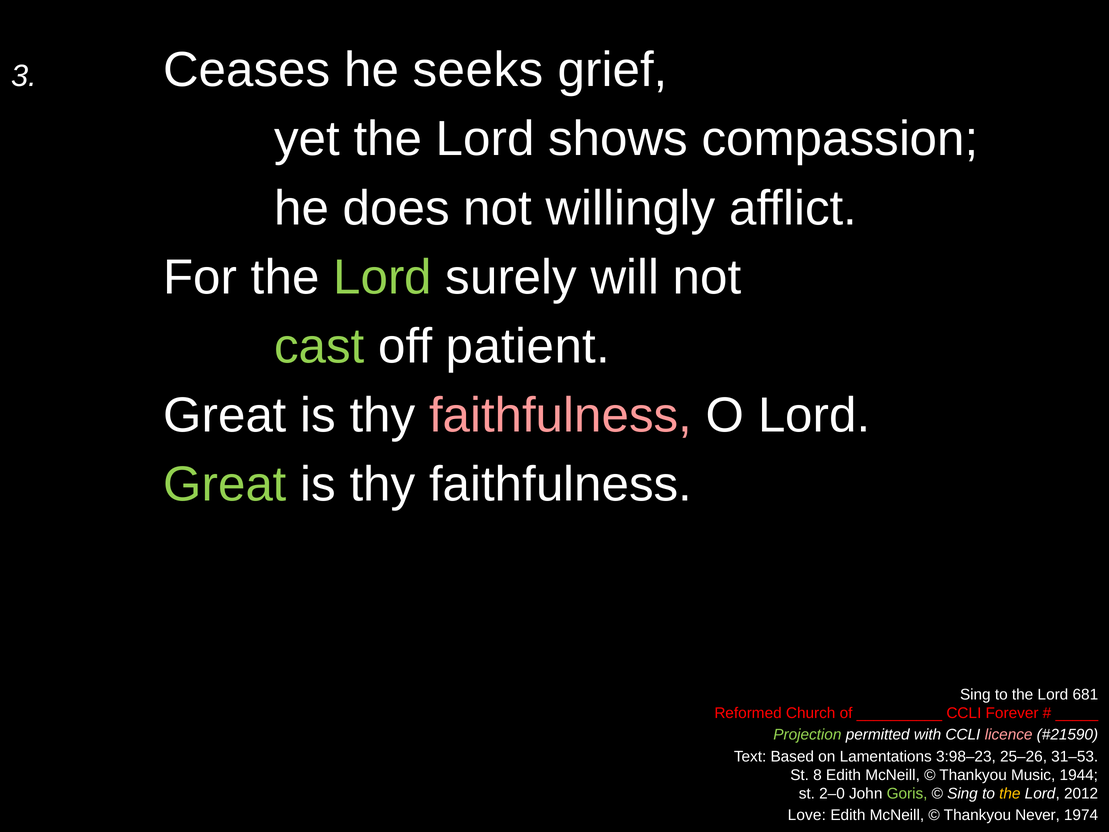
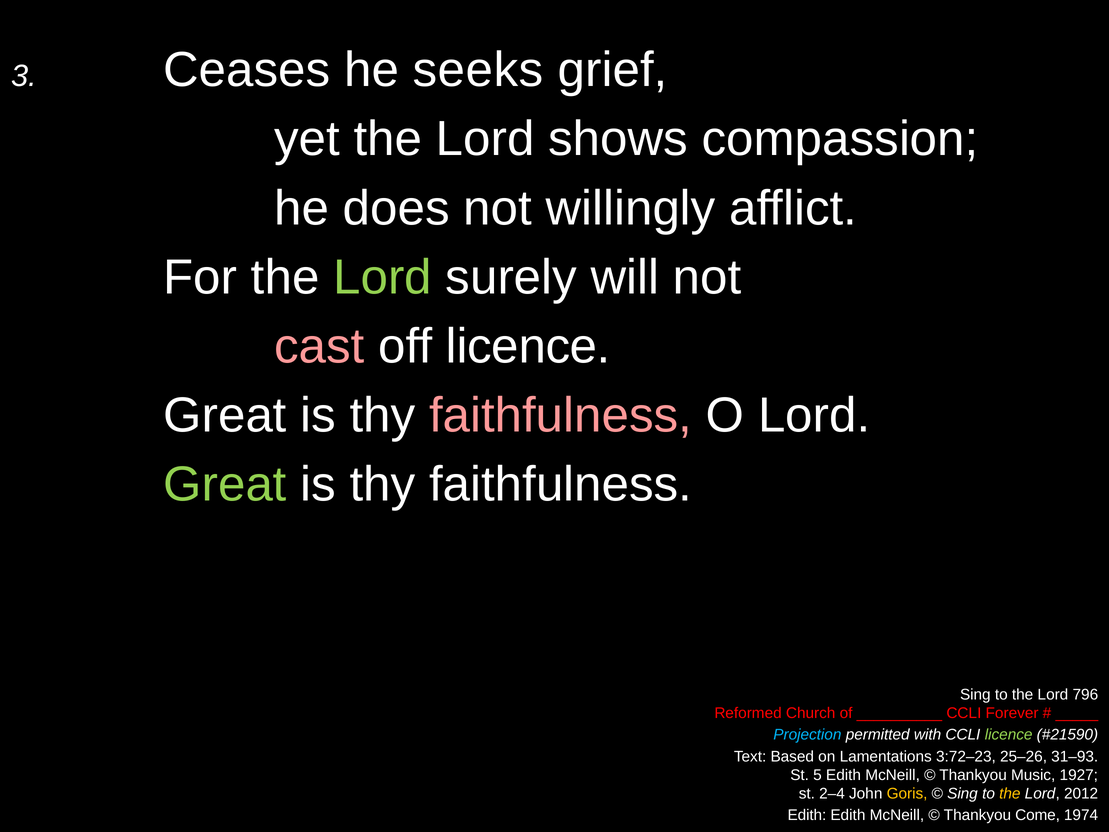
cast colour: light green -> pink
off patient: patient -> licence
681: 681 -> 796
Projection colour: light green -> light blue
licence at (1009, 735) colour: pink -> light green
3:98–23: 3:98–23 -> 3:72–23
31–53: 31–53 -> 31–93
8: 8 -> 5
1944: 1944 -> 1927
2–0: 2–0 -> 2–4
Goris colour: light green -> yellow
Love at (807, 815): Love -> Edith
Never: Never -> Come
